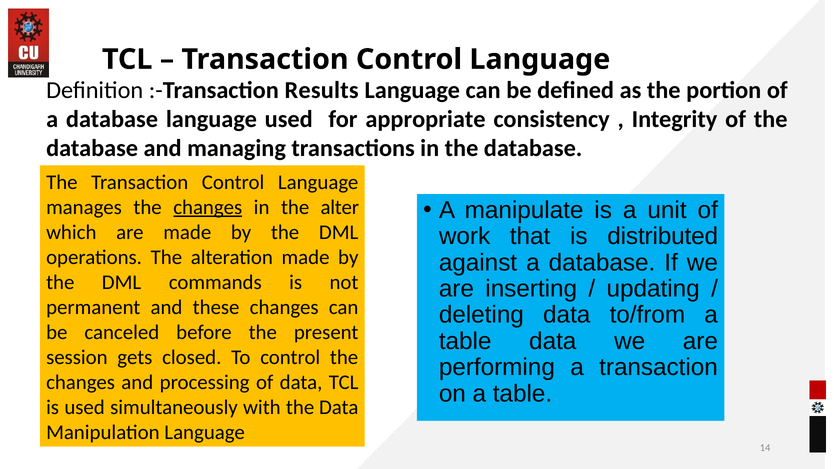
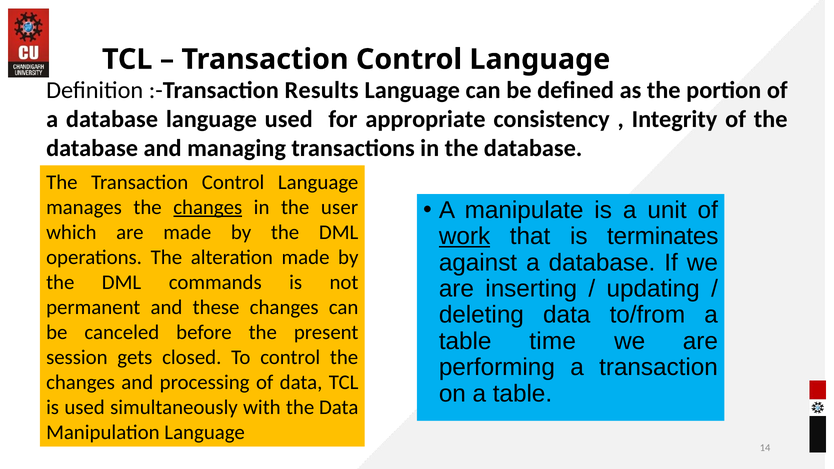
alter: alter -> user
work underline: none -> present
distributed: distributed -> terminates
table data: data -> time
